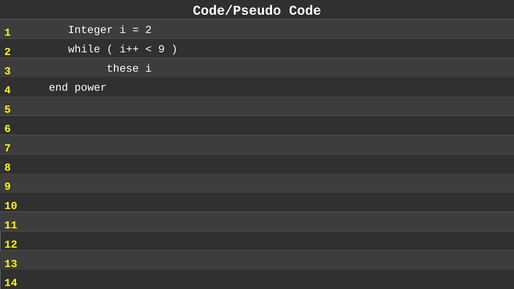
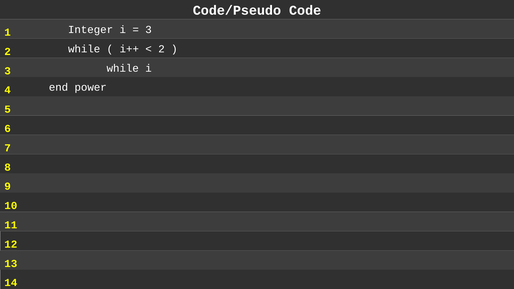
2 at (149, 30): 2 -> 3
9 at (161, 49): 9 -> 2
these at (123, 68): these -> while
